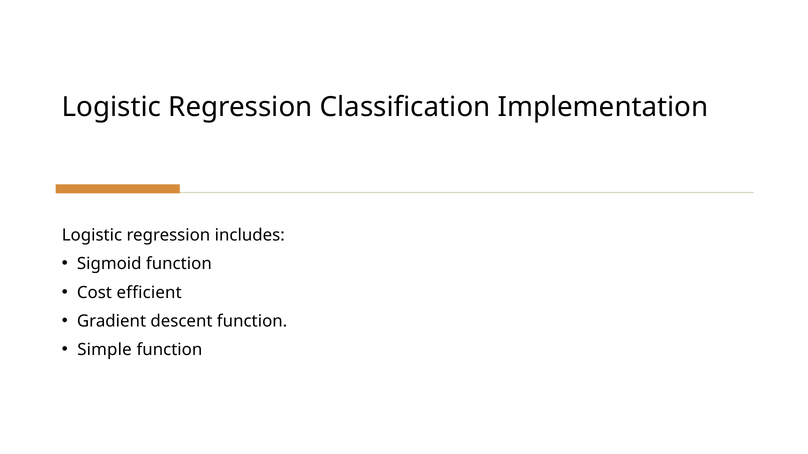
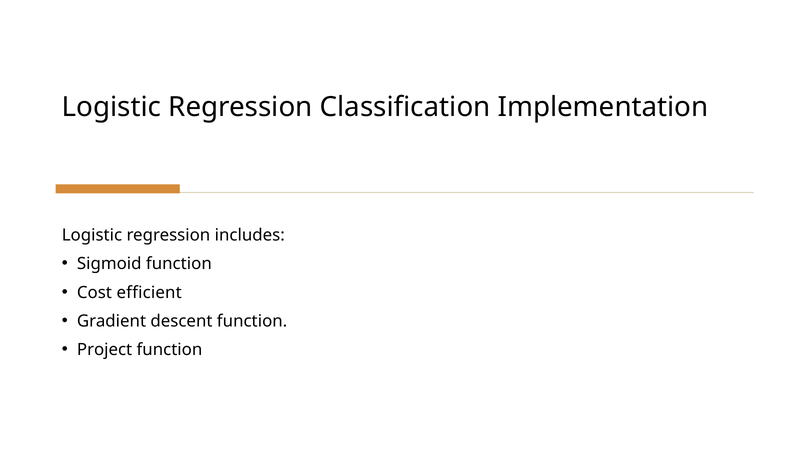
Simple: Simple -> Project
